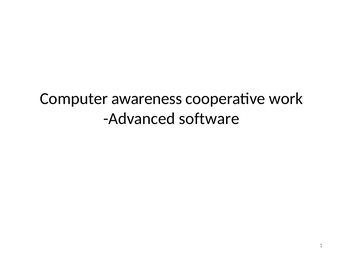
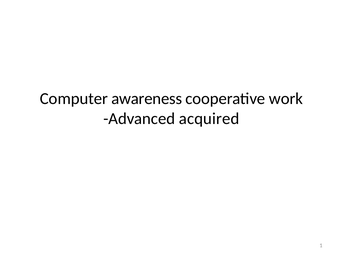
software: software -> acquired
